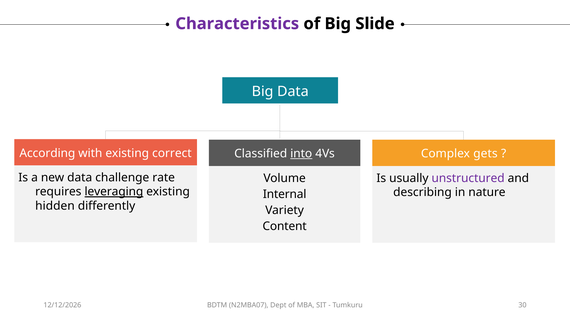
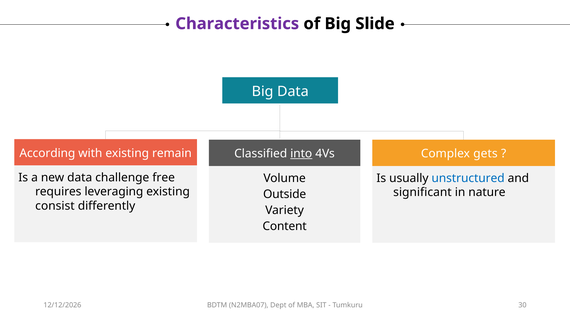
correct: correct -> remain
rate: rate -> free
unstructured colour: purple -> blue
leveraging underline: present -> none
describing: describing -> significant
Internal: Internal -> Outside
hidden: hidden -> consist
